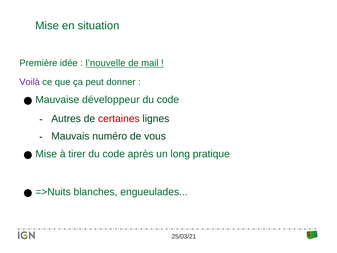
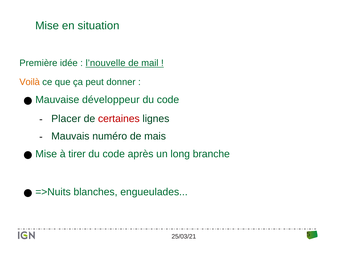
Voilà colour: purple -> orange
Autres: Autres -> Placer
vous: vous -> mais
pratique: pratique -> branche
